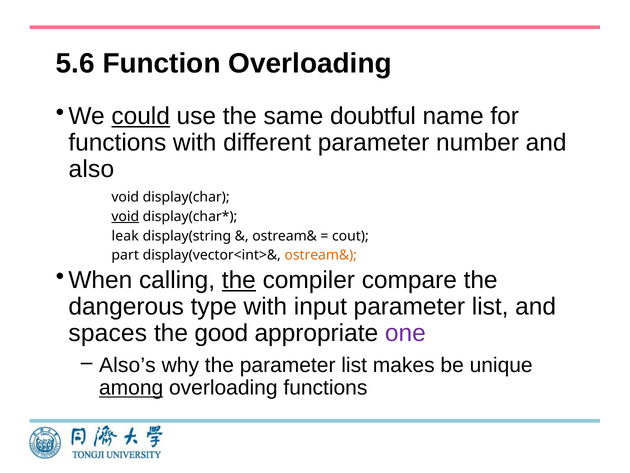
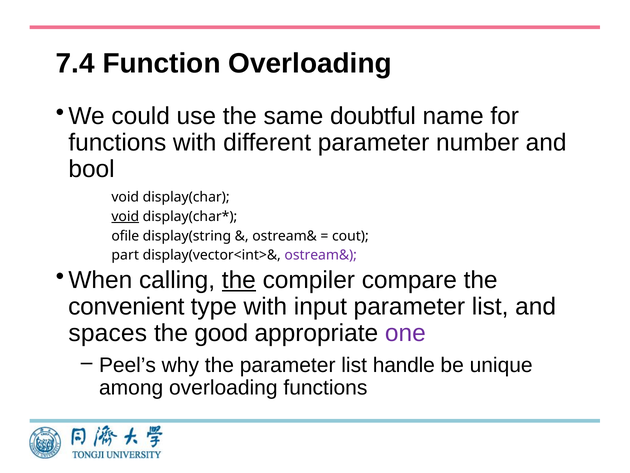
5.6: 5.6 -> 7.4
could underline: present -> none
also: also -> bool
leak: leak -> ofile
ostream& at (321, 255) colour: orange -> purple
dangerous: dangerous -> convenient
Also’s: Also’s -> Peel’s
makes: makes -> handle
among underline: present -> none
